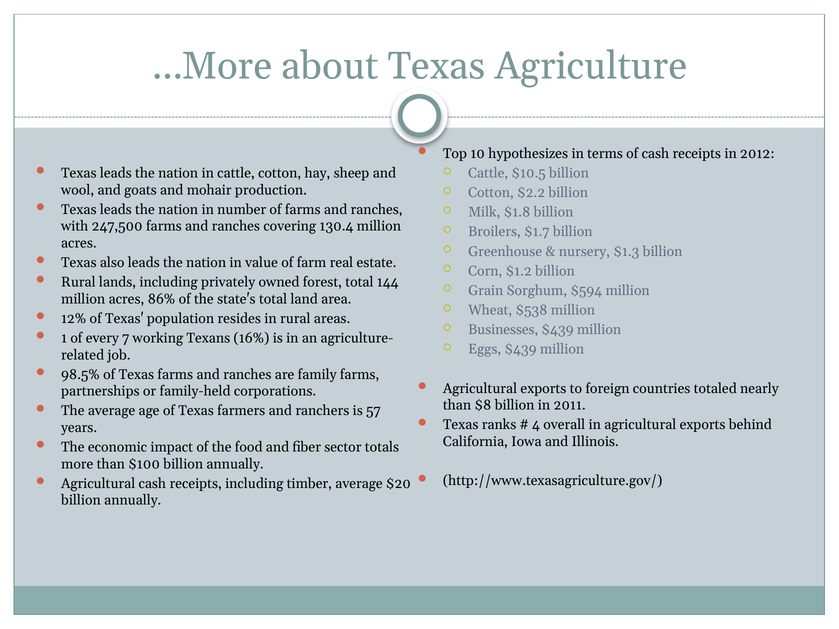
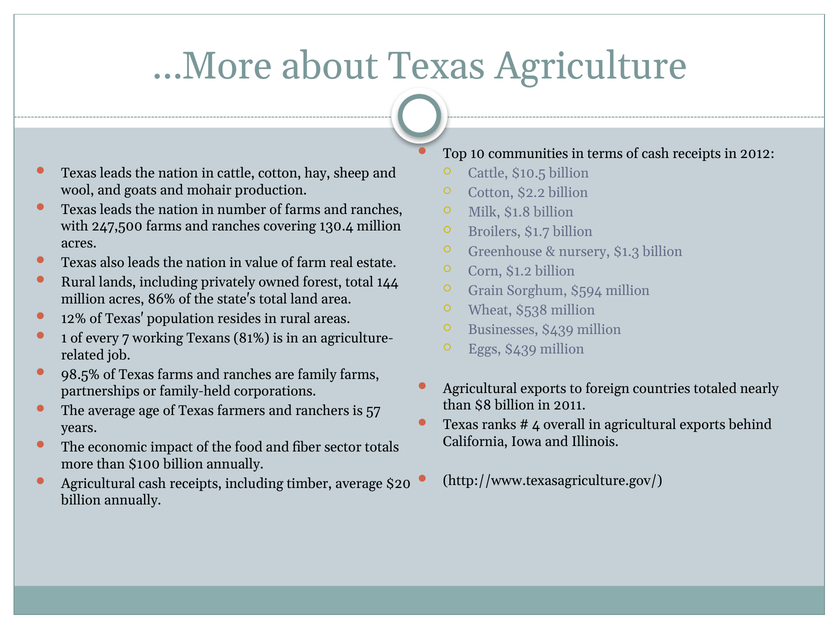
hypothesizes: hypothesizes -> communities
16%: 16% -> 81%
